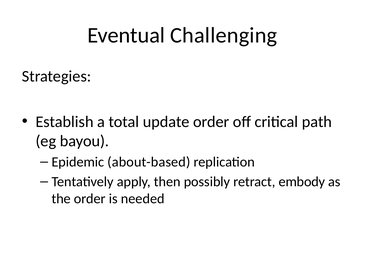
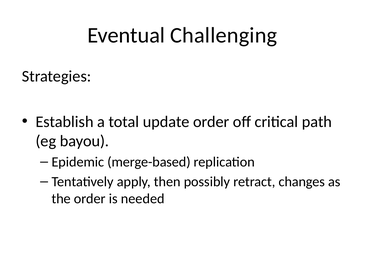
about-based: about-based -> merge-based
embody: embody -> changes
